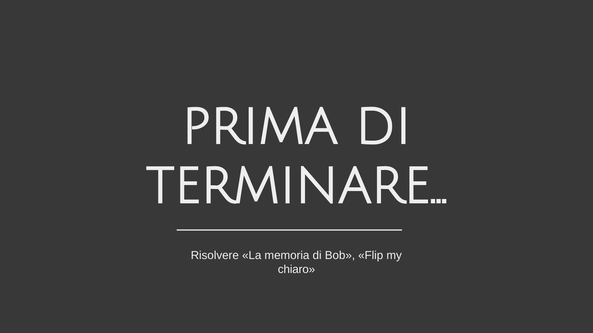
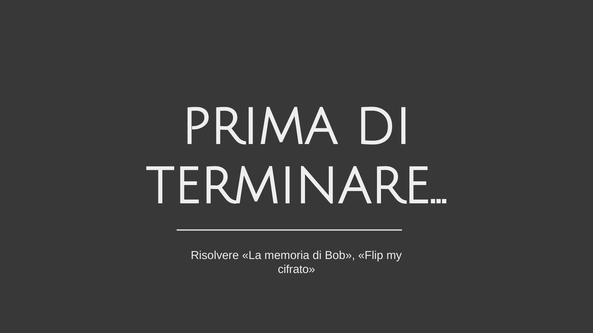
chiaro: chiaro -> cifrato
